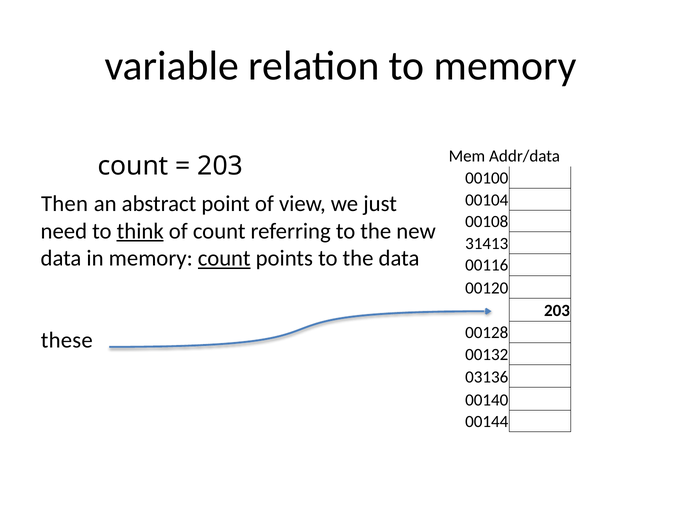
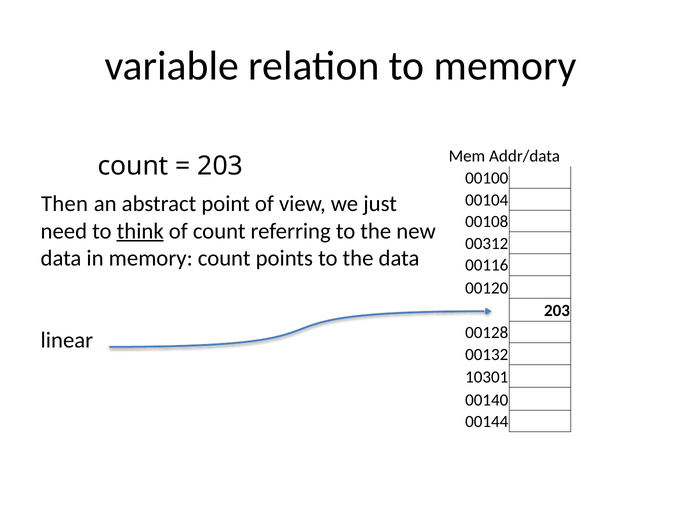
31413: 31413 -> 00312
count at (224, 258) underline: present -> none
these: these -> linear
03136: 03136 -> 10301
